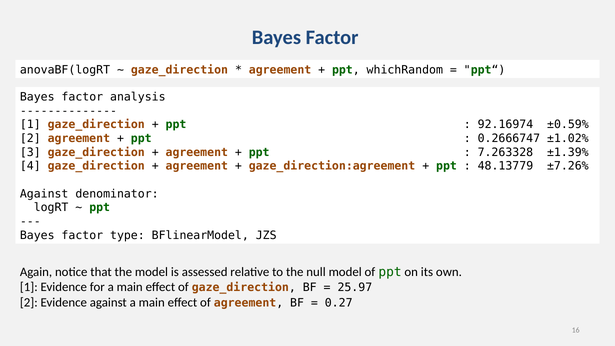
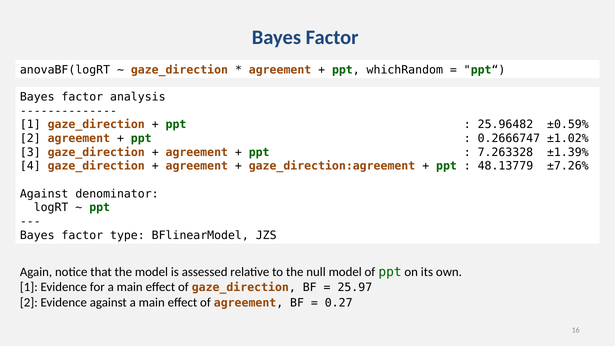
92.16974: 92.16974 -> 25.96482
